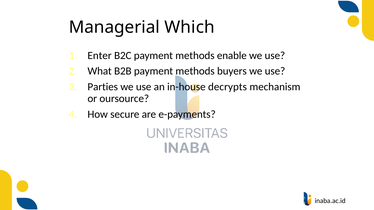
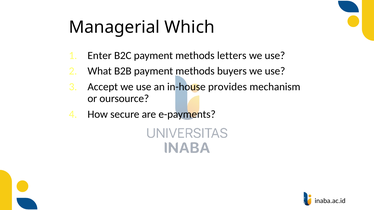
enable: enable -> letters
Parties: Parties -> Accept
decrypts: decrypts -> provides
